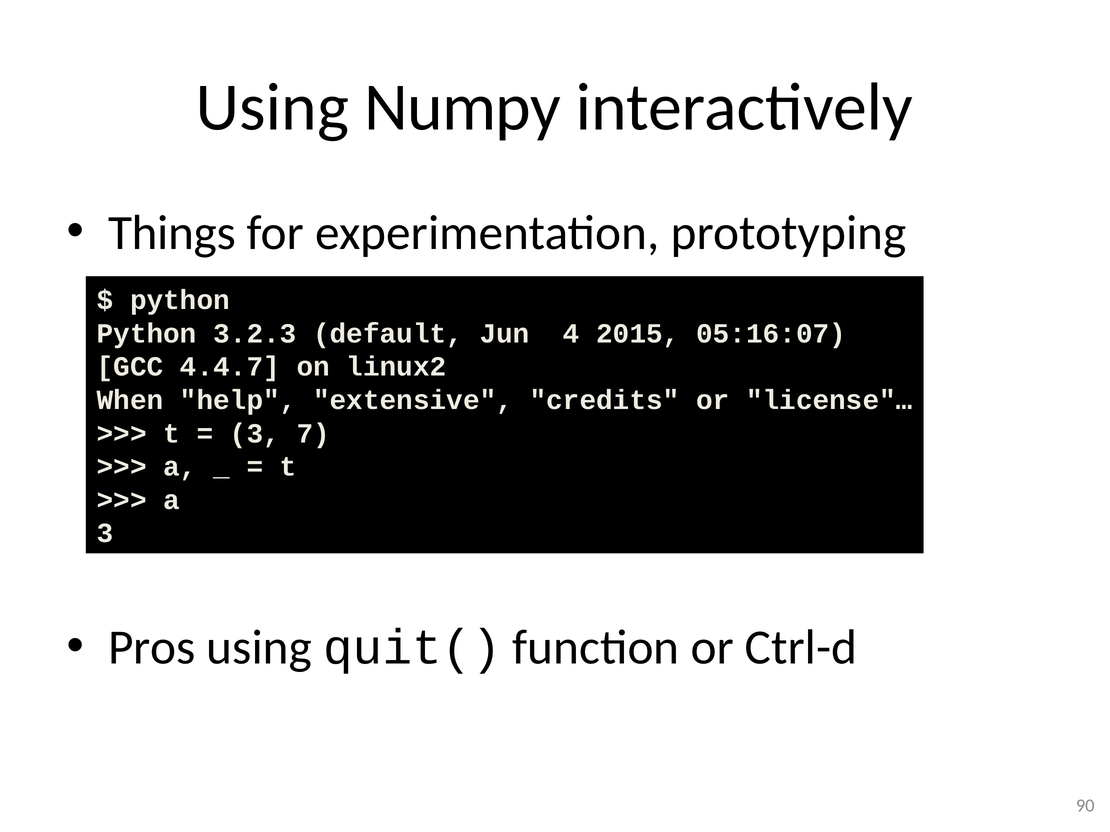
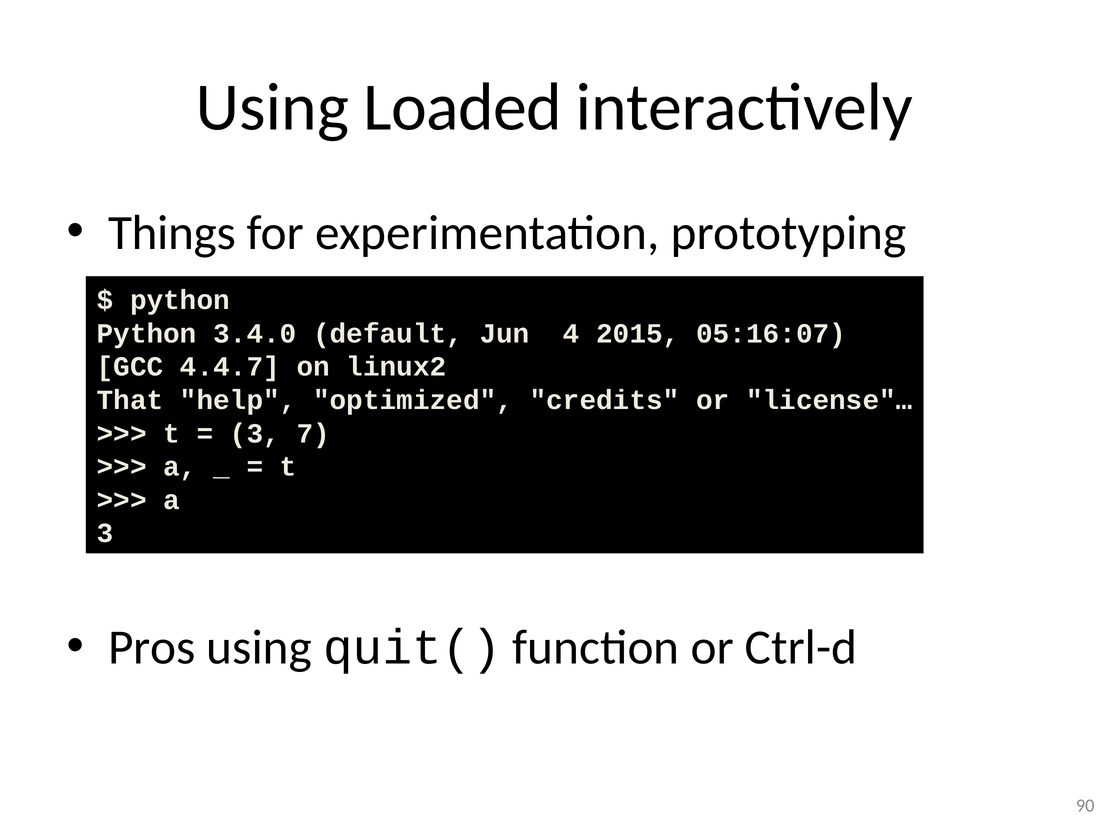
Numpy: Numpy -> Loaded
3.2.3: 3.2.3 -> 3.4.0
When: When -> That
extensive: extensive -> optimized
